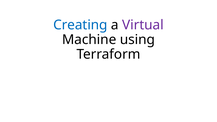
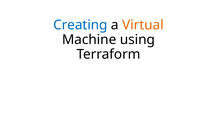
Virtual colour: purple -> orange
